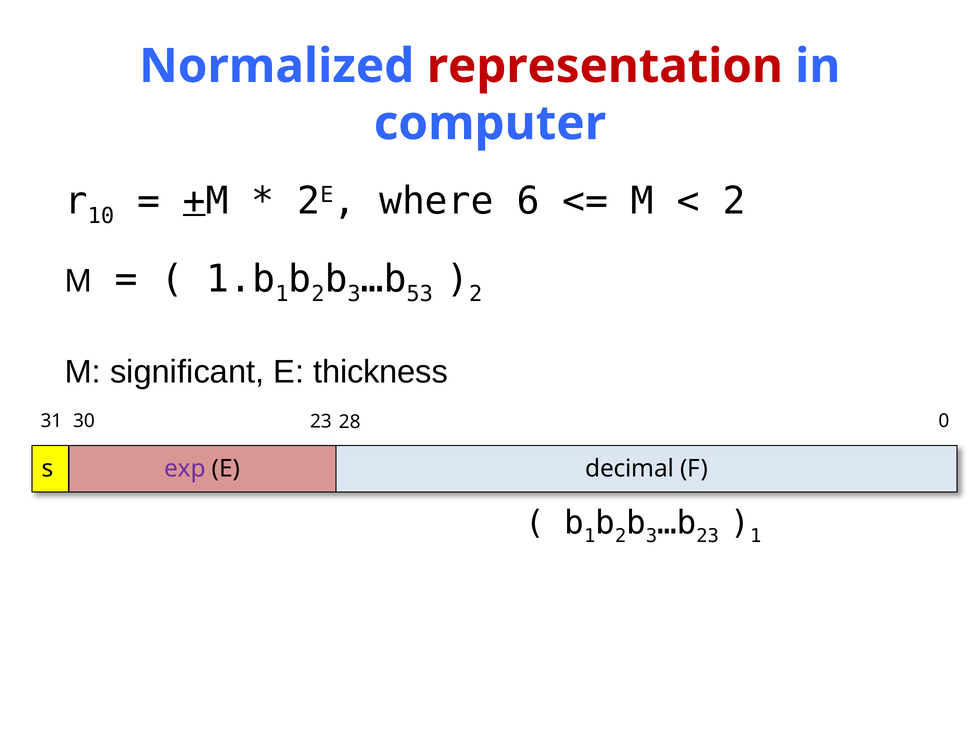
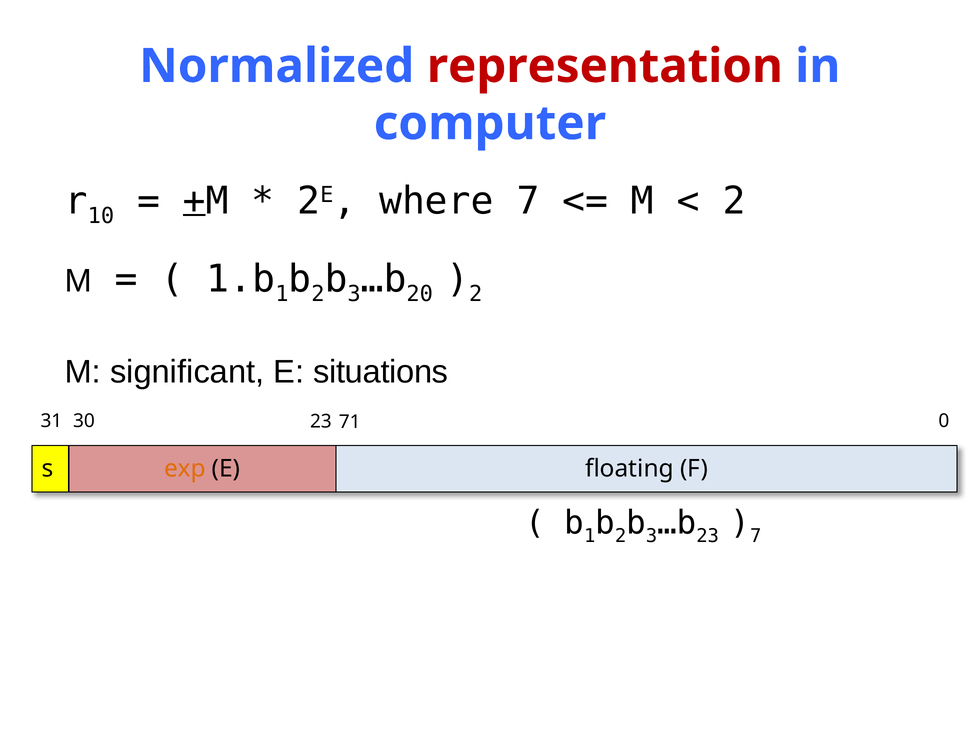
where 6: 6 -> 7
53: 53 -> 20
thickness: thickness -> situations
28: 28 -> 71
exp colour: purple -> orange
decimal: decimal -> floating
1 at (756, 536): 1 -> 7
